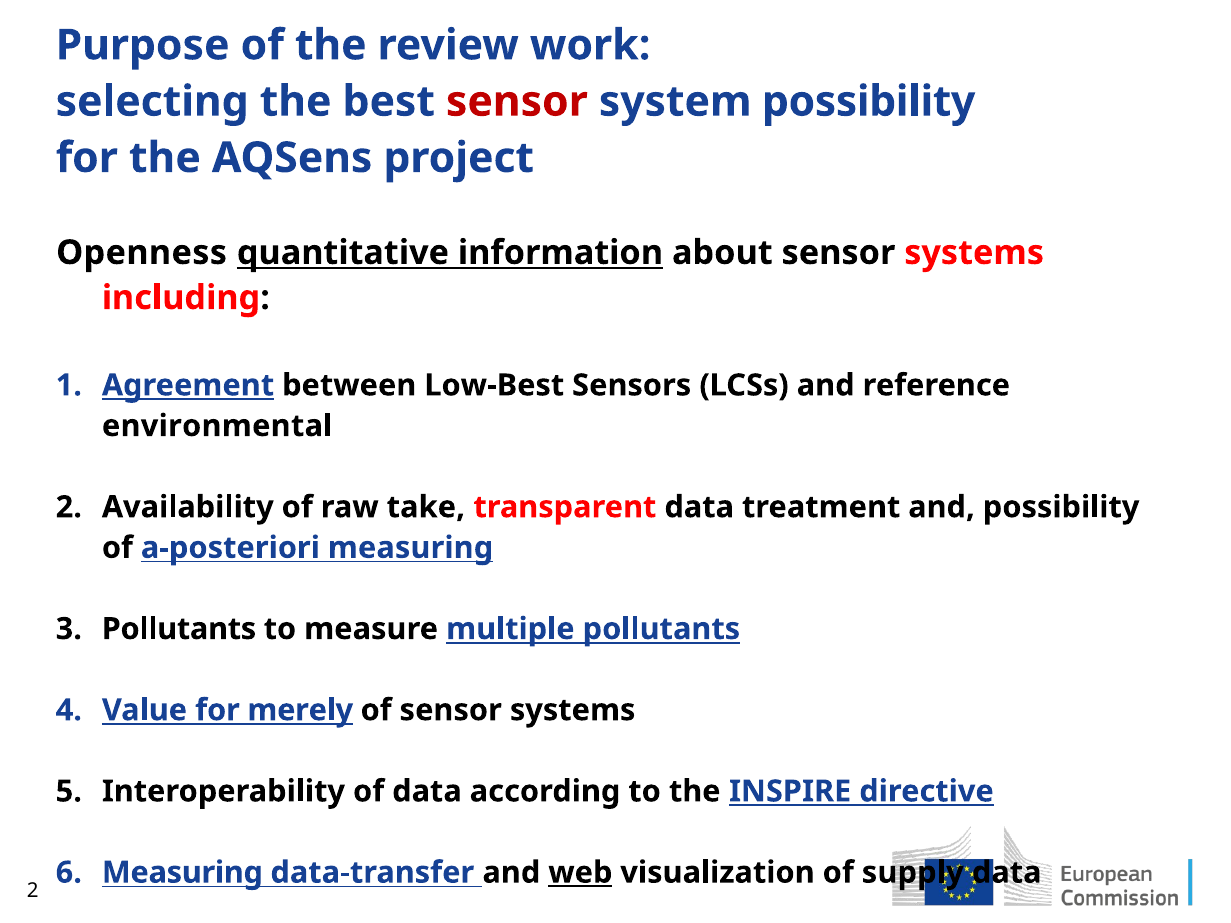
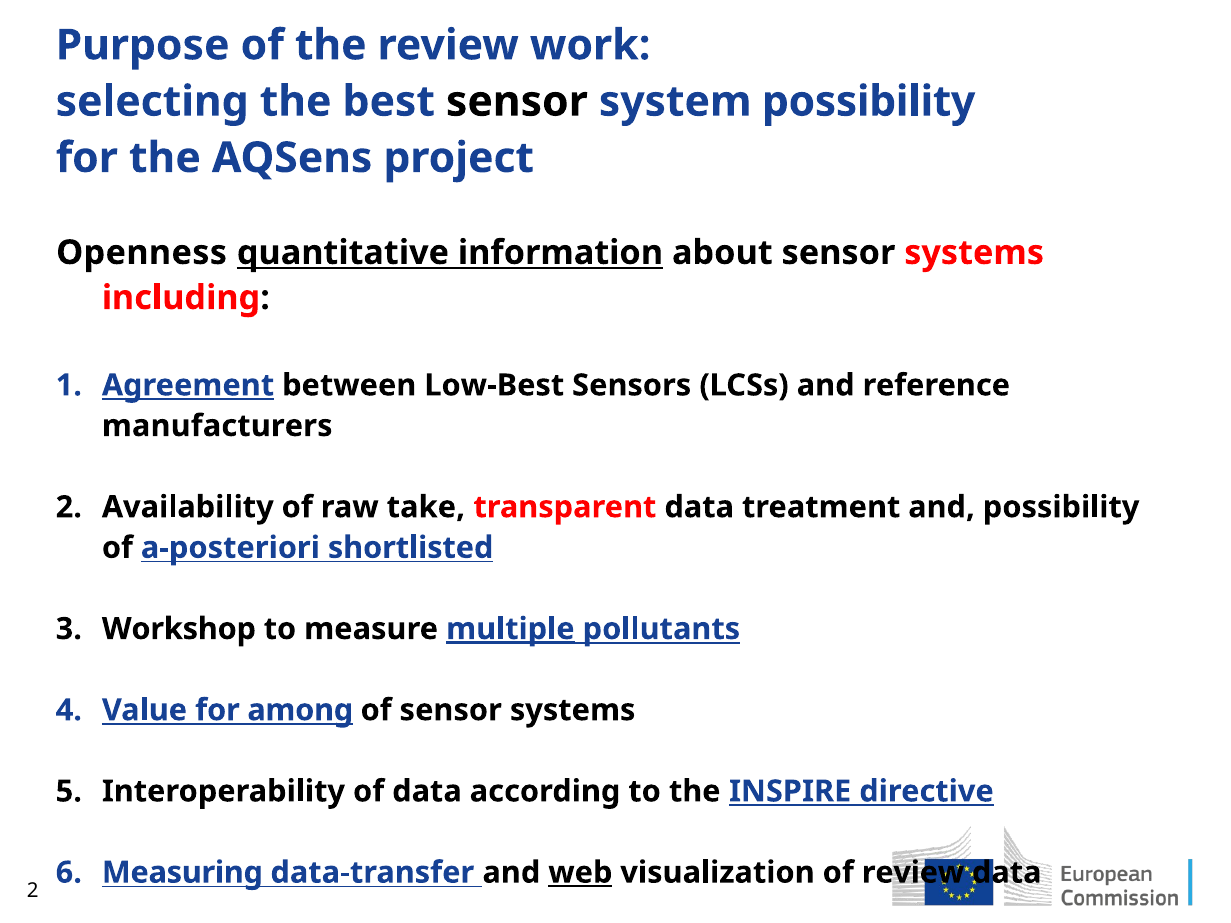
sensor at (517, 102) colour: red -> black
environmental: environmental -> manufacturers
a-posteriori measuring: measuring -> shortlisted
Pollutants at (179, 629): Pollutants -> Workshop
multiple underline: none -> present
merely: merely -> among
of supply: supply -> review
